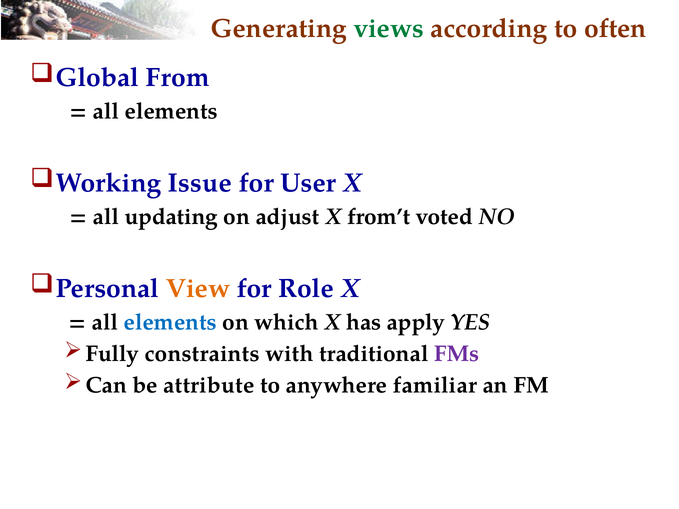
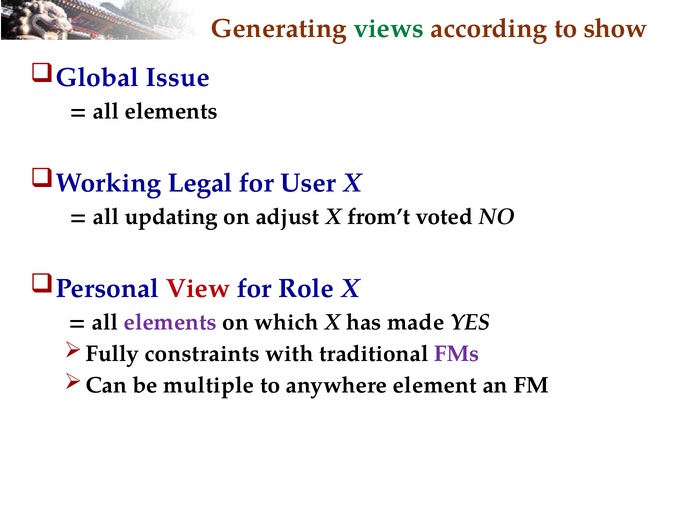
often: often -> show
From: From -> Issue
Issue: Issue -> Legal
View colour: orange -> red
elements at (170, 322) colour: blue -> purple
apply: apply -> made
attribute: attribute -> multiple
familiar: familiar -> element
